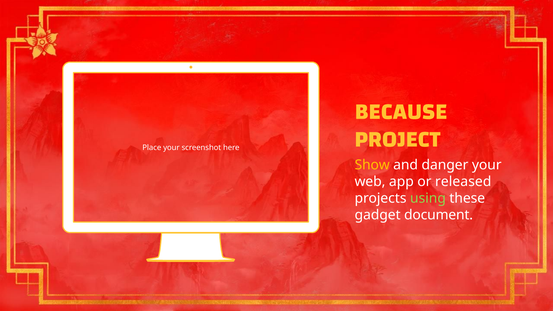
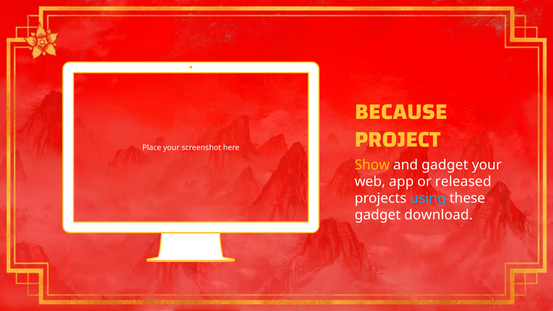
and danger: danger -> gadget
using colour: light green -> light blue
document: document -> download
